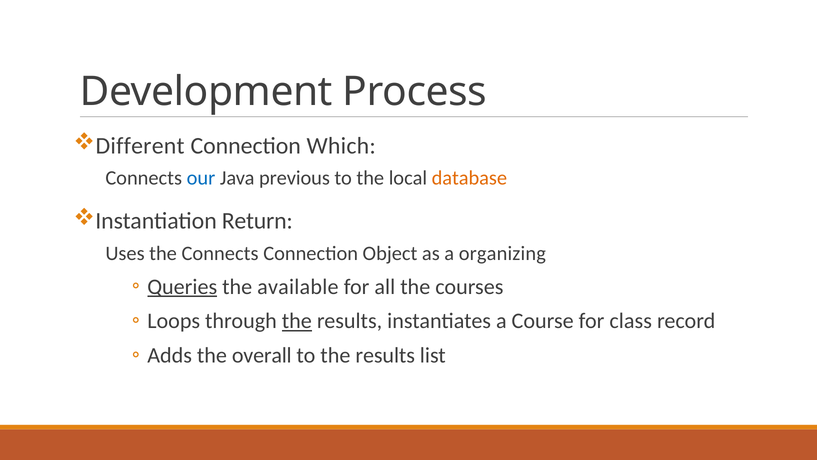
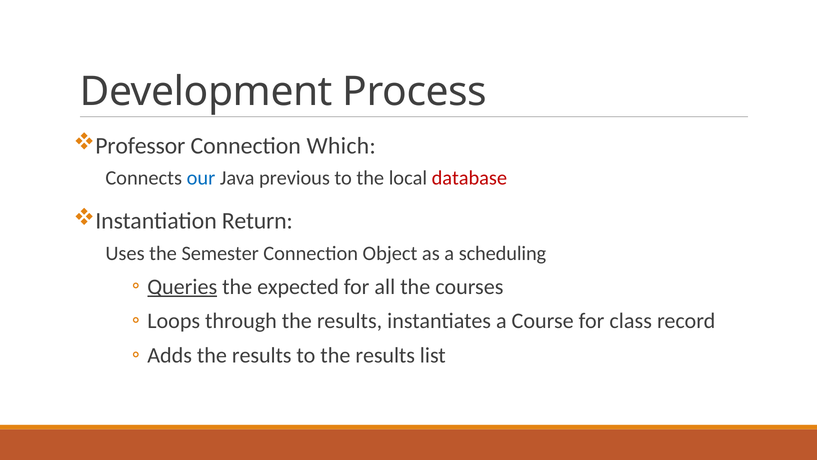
Different: Different -> Professor
database colour: orange -> red
the Connects: Connects -> Semester
organizing: organizing -> scheduling
available: available -> expected
the at (297, 321) underline: present -> none
Adds the overall: overall -> results
